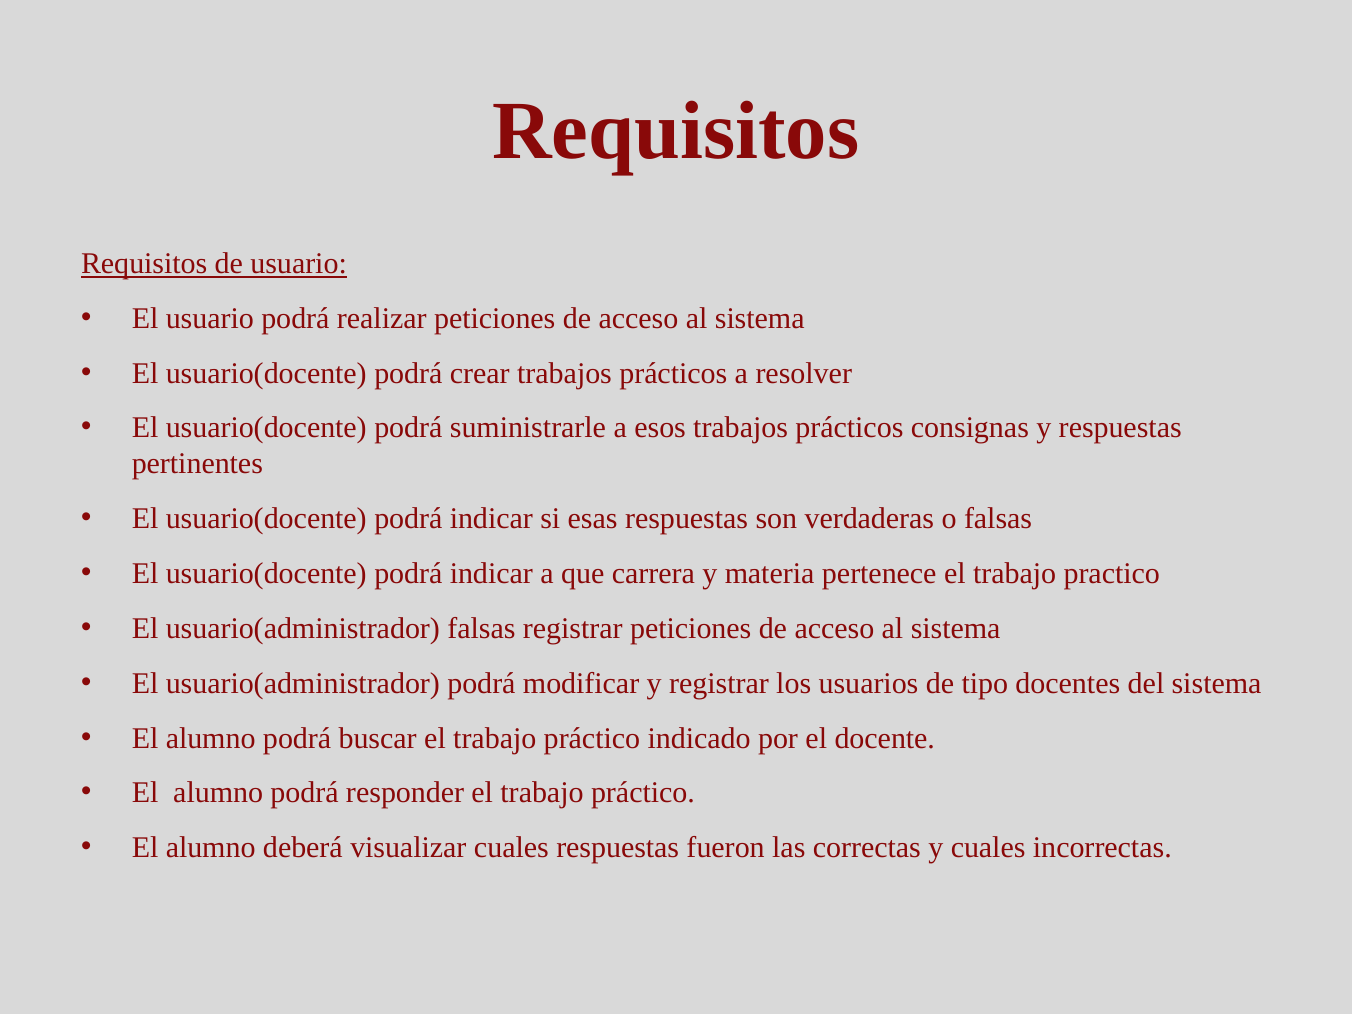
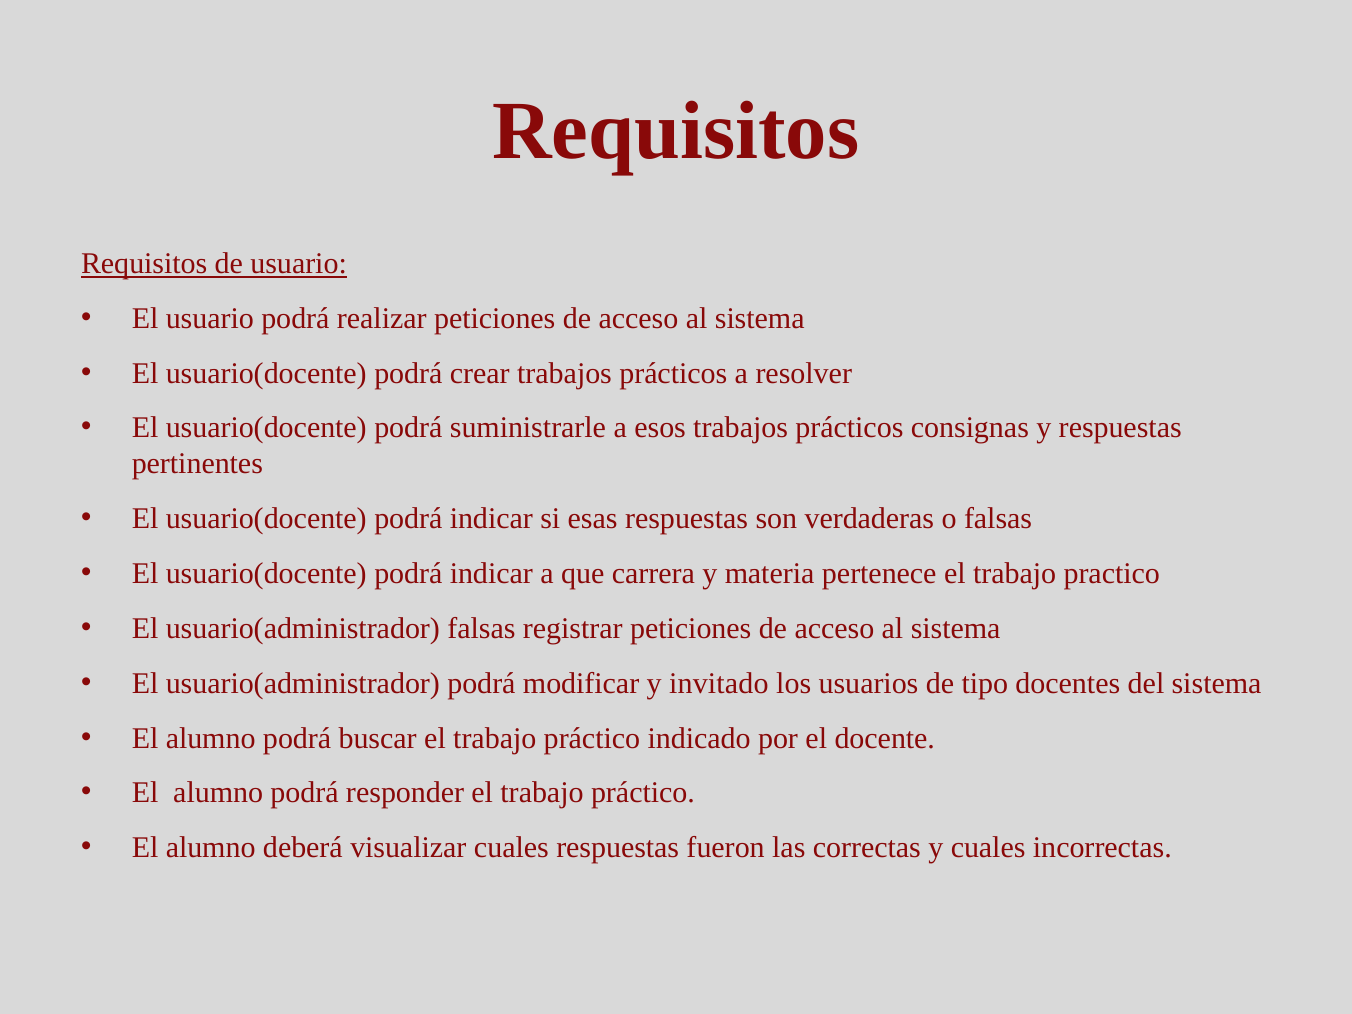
y registrar: registrar -> invitado
